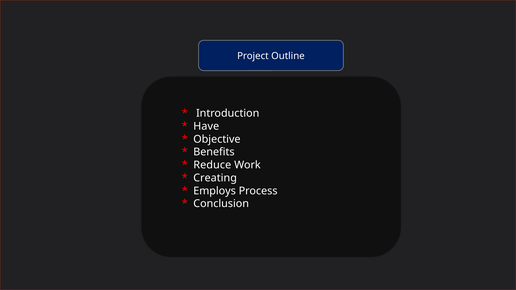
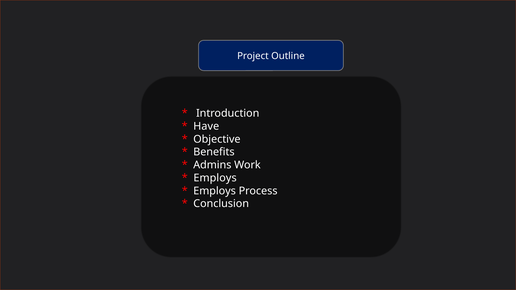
Reduce: Reduce -> Admins
Creating at (215, 178): Creating -> Employs
